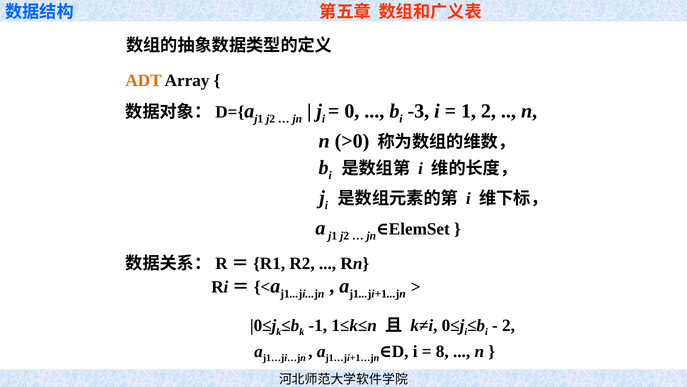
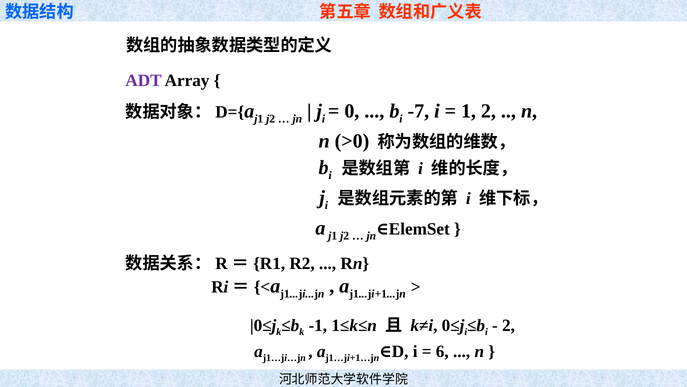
ADT colour: orange -> purple
-3: -3 -> -7
8: 8 -> 6
